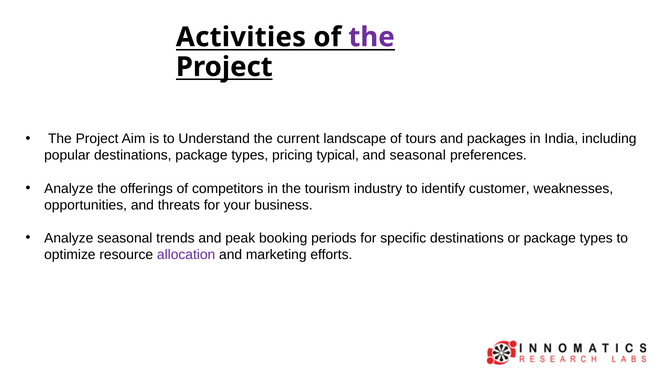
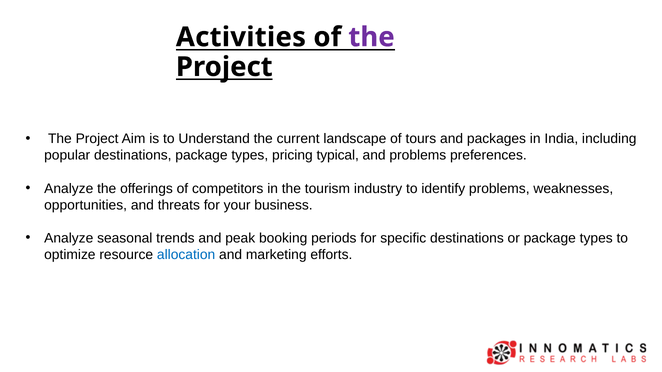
and seasonal: seasonal -> problems
identify customer: customer -> problems
allocation colour: purple -> blue
